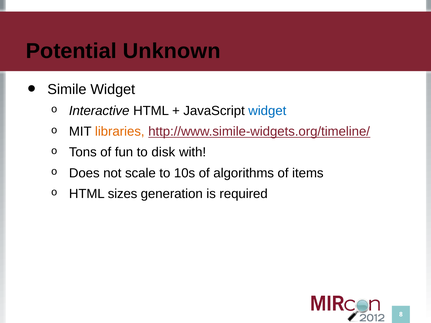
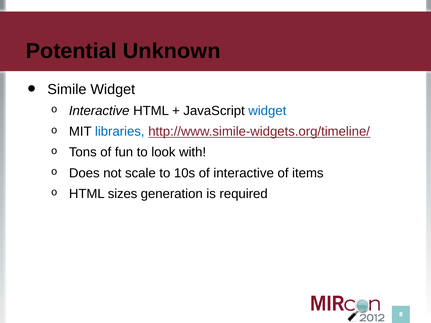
libraries colour: orange -> blue
disk: disk -> look
of algorithms: algorithms -> interactive
